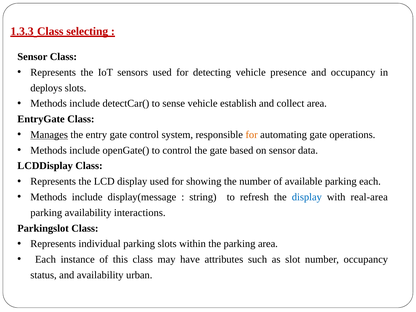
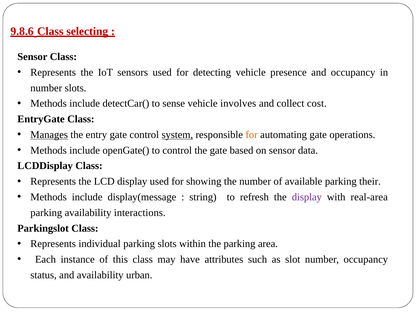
1.3.3: 1.3.3 -> 9.8.6
deploys at (46, 88): deploys -> number
establish: establish -> involves
collect area: area -> cost
system underline: none -> present
parking each: each -> their
display at (307, 197) colour: blue -> purple
